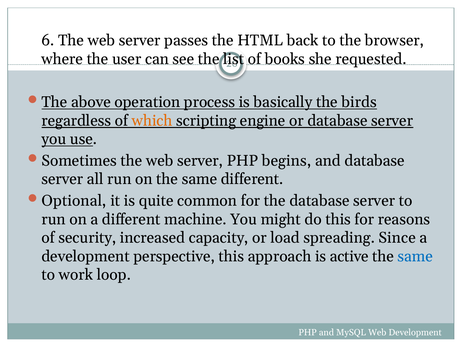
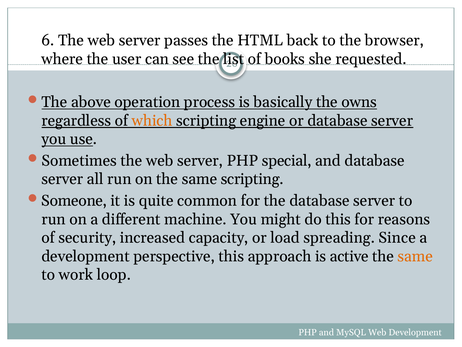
birds: birds -> owns
begins: begins -> special
same different: different -> scripting
Optional: Optional -> Someone
same at (415, 256) colour: blue -> orange
